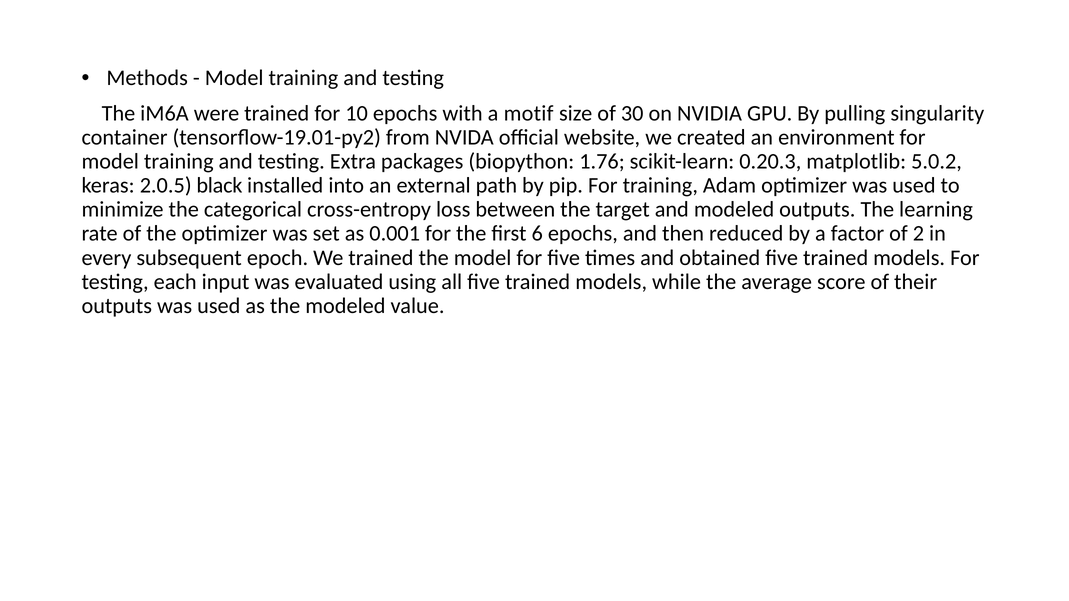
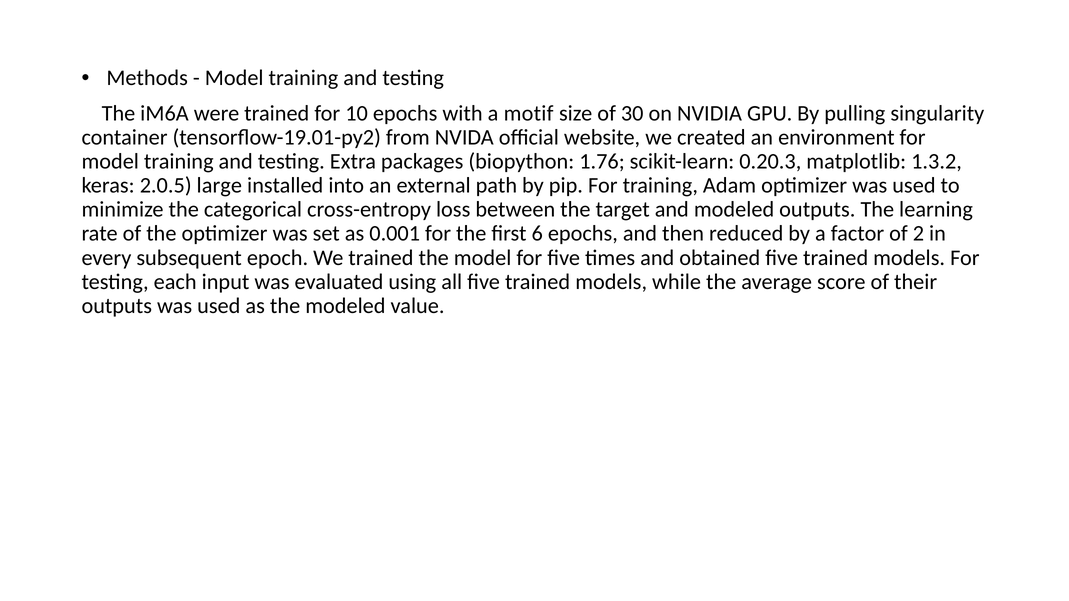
5.0.2: 5.0.2 -> 1.3.2
black: black -> large
